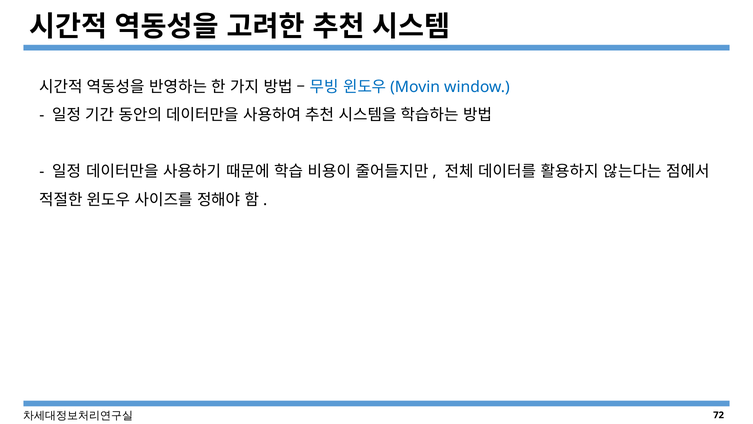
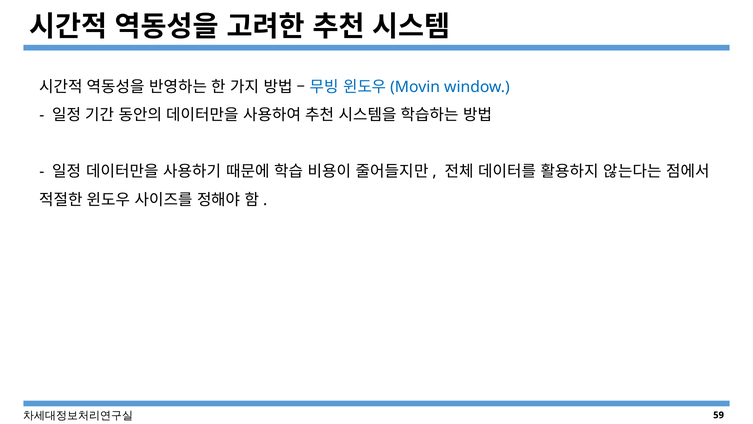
72: 72 -> 59
